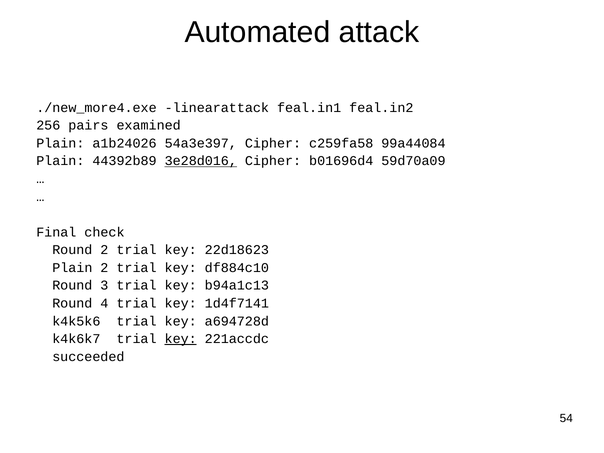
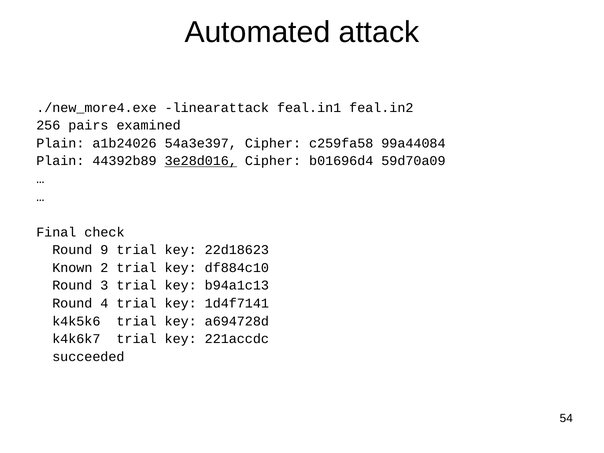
Round 2: 2 -> 9
Plain at (72, 268): Plain -> Known
key at (181, 339) underline: present -> none
